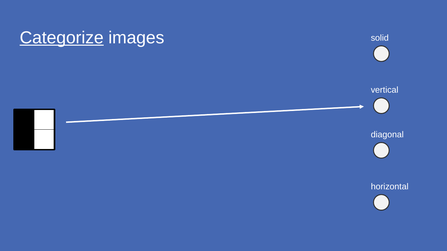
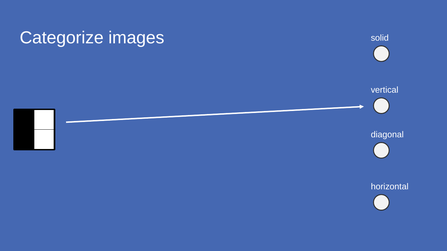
Categorize underline: present -> none
